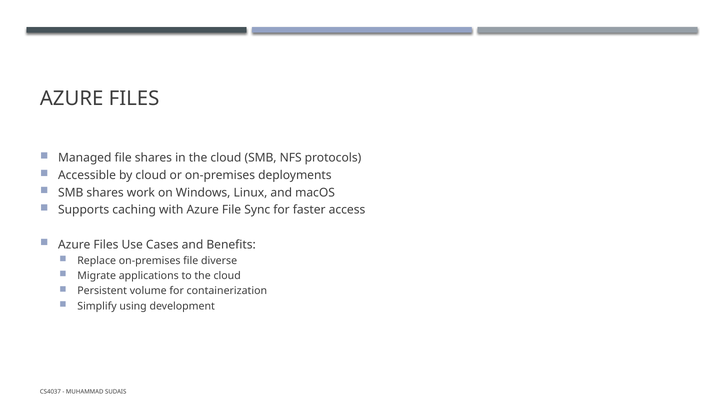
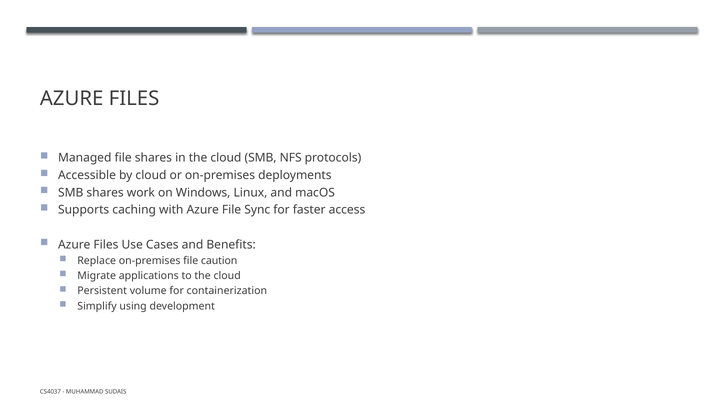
diverse: diverse -> caution
